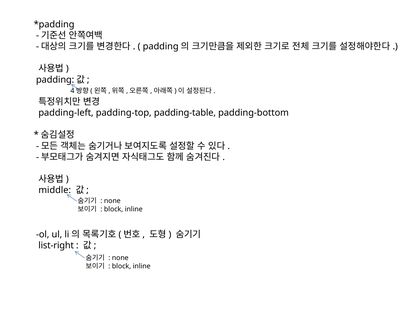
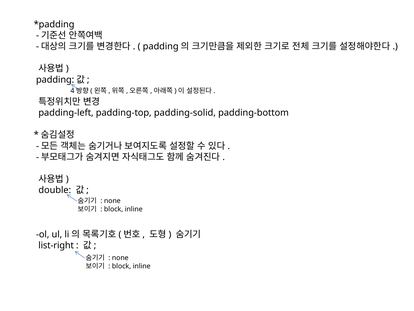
padding-table: padding-table -> padding-solid
middle: middle -> double
